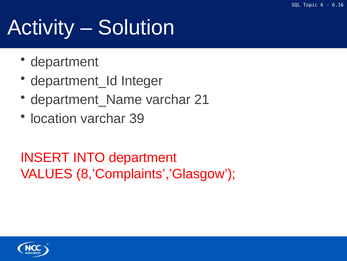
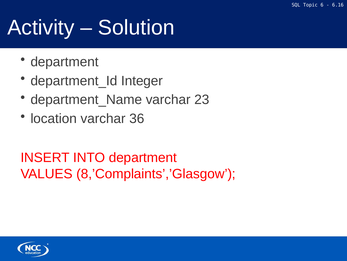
21: 21 -> 23
39: 39 -> 36
